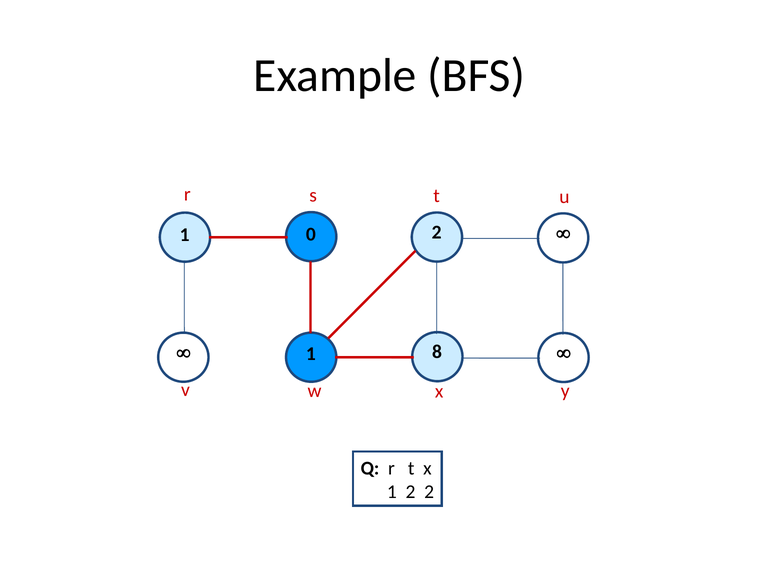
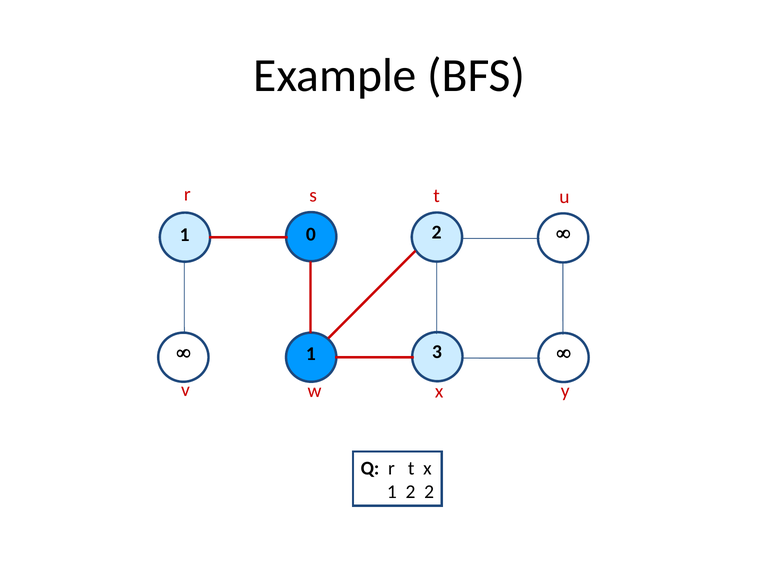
8: 8 -> 3
